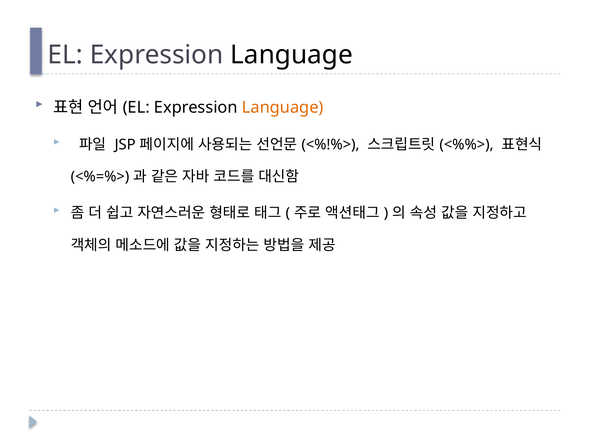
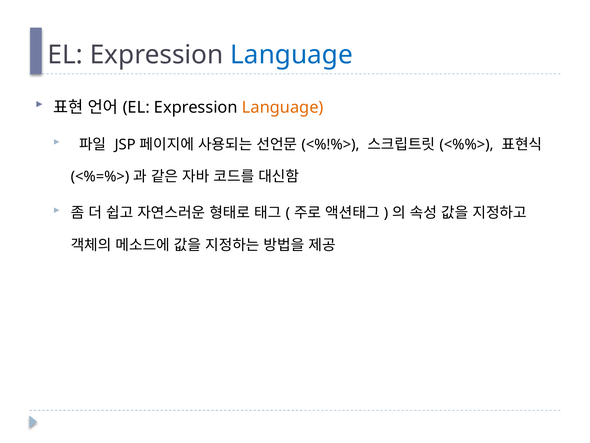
Language at (292, 55) colour: black -> blue
